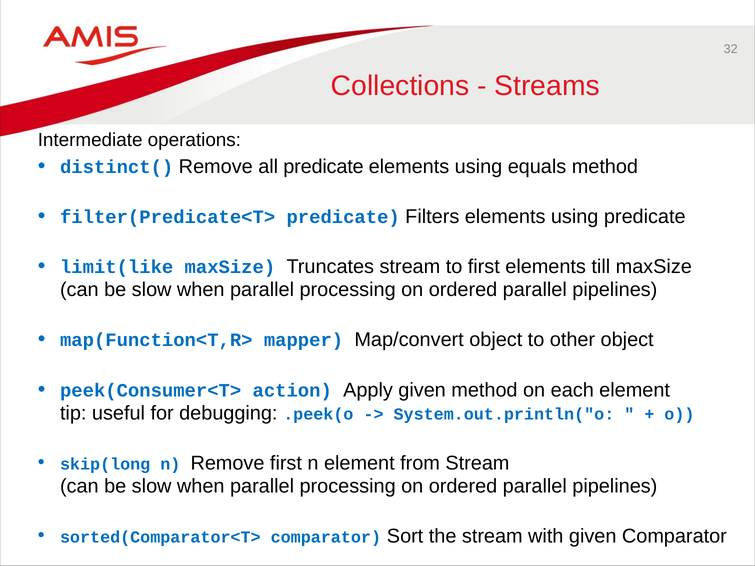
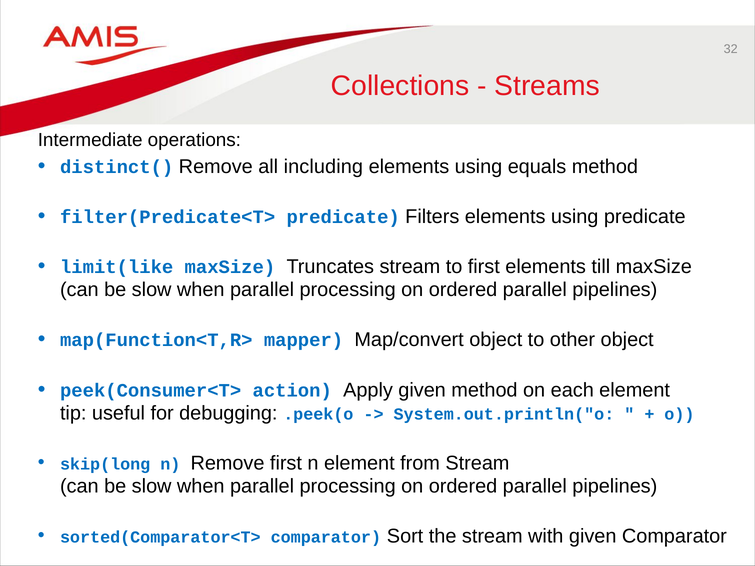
all predicate: predicate -> including
